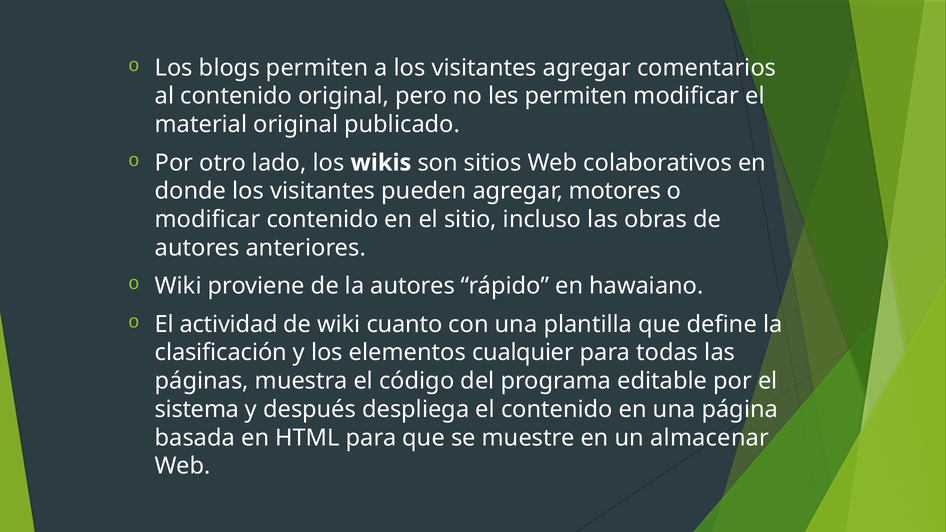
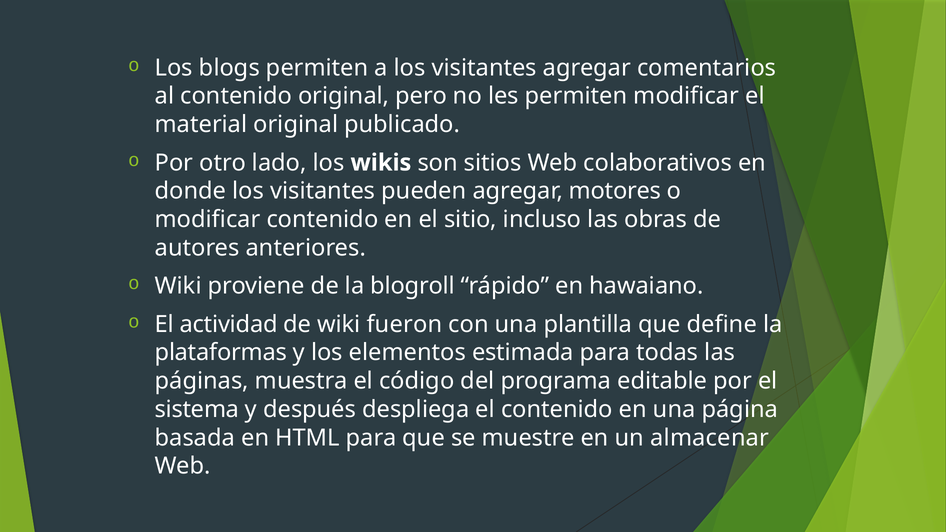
la autores: autores -> blogroll
cuanto: cuanto -> fueron
clasificación: clasificación -> plataformas
cualquier: cualquier -> estimada
